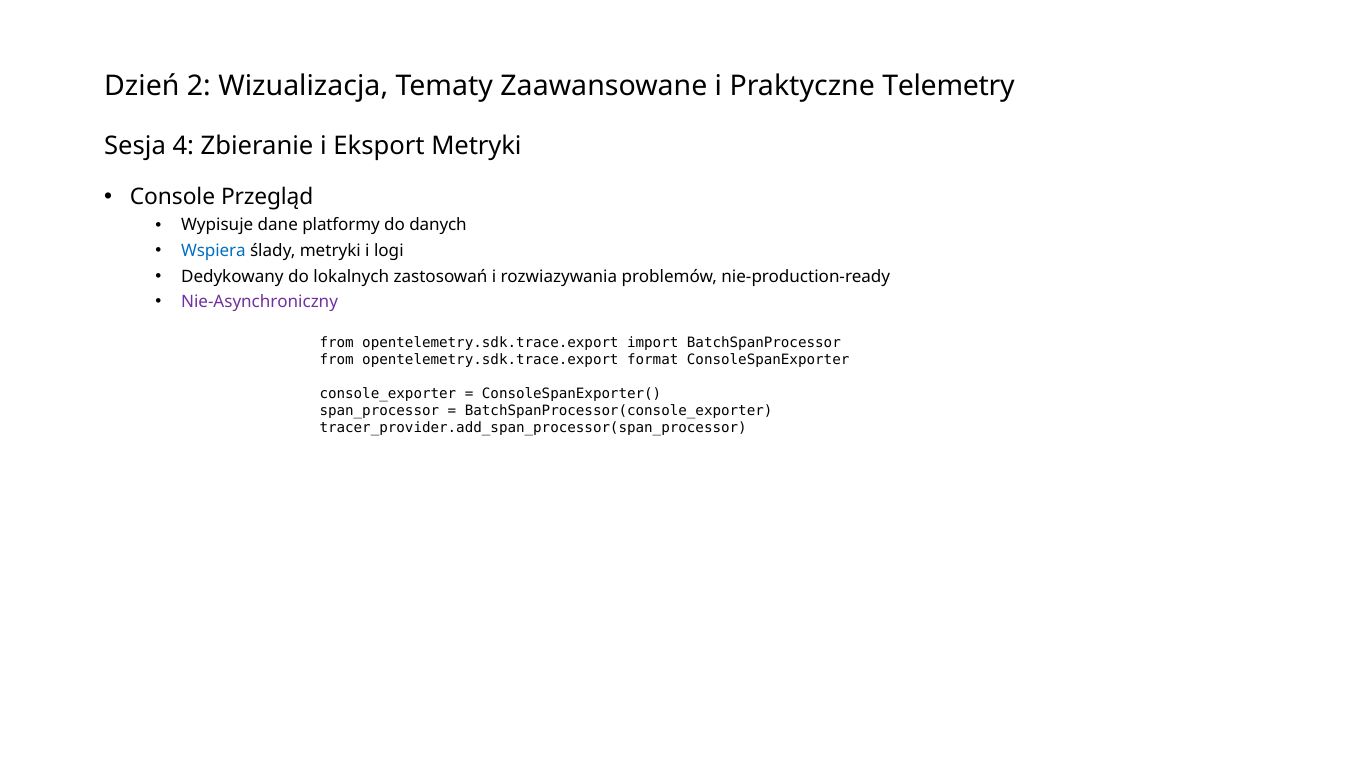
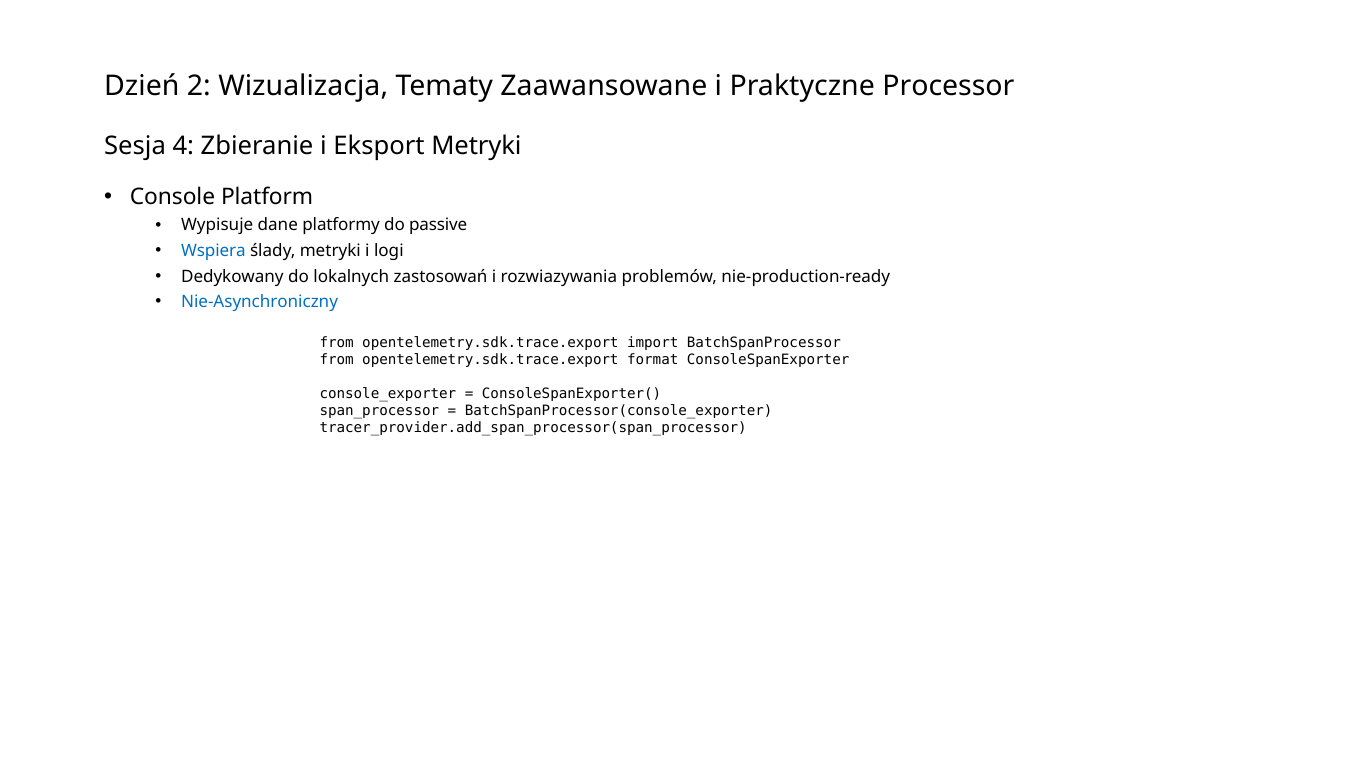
Telemetry: Telemetry -> Processor
Przegląd: Przegląd -> Platform
danych: danych -> passive
Nie-Asynchroniczny colour: purple -> blue
